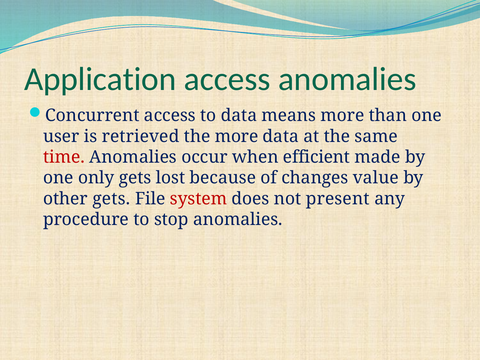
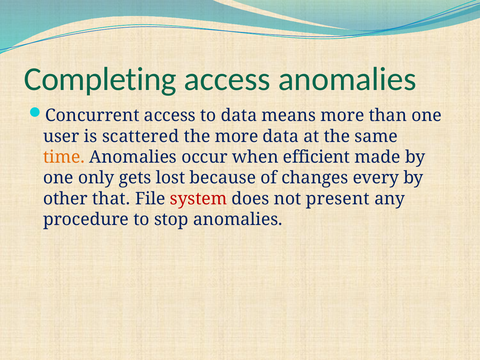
Application: Application -> Completing
retrieved: retrieved -> scattered
time colour: red -> orange
value: value -> every
other gets: gets -> that
